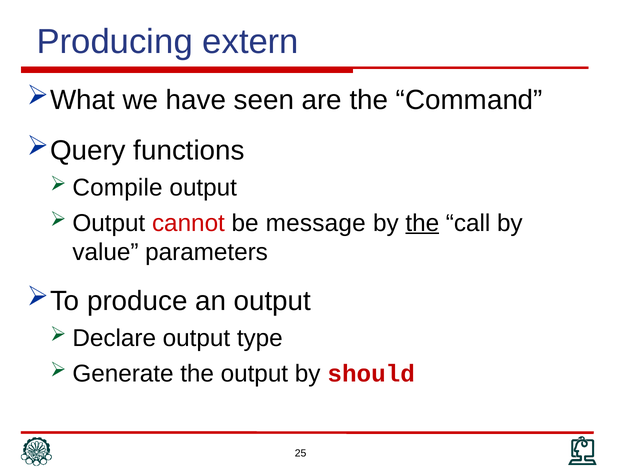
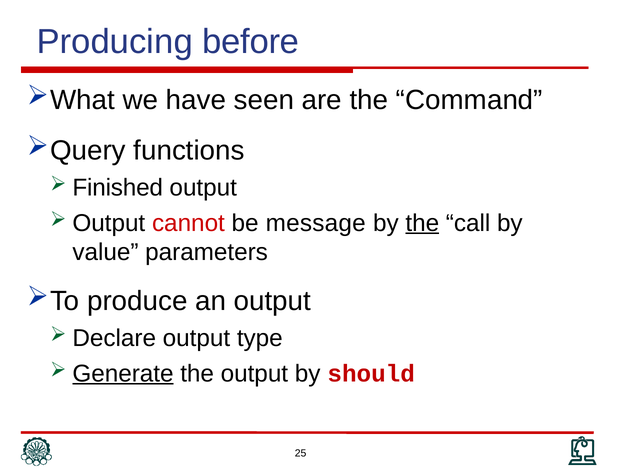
extern: extern -> before
Compile: Compile -> Finished
Generate underline: none -> present
